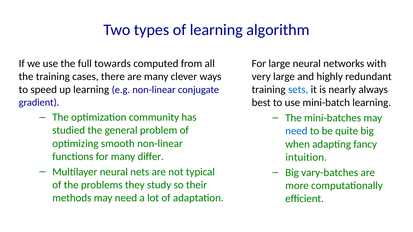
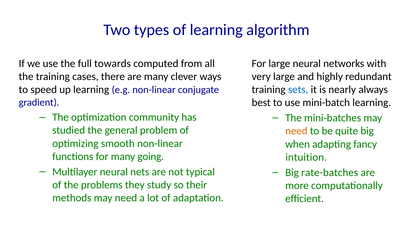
need at (296, 131) colour: blue -> orange
differ: differ -> going
vary-batches: vary-batches -> rate-batches
